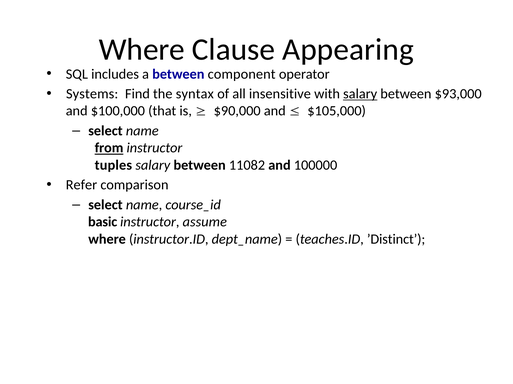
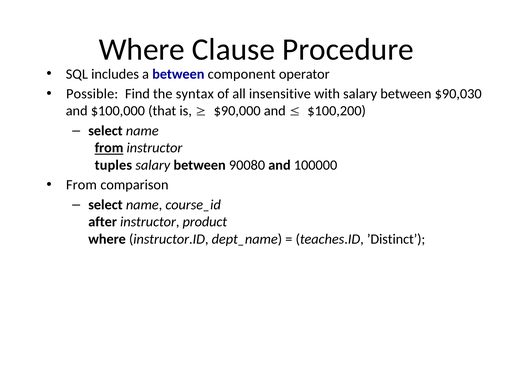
Appearing: Appearing -> Procedure
Systems: Systems -> Possible
salary at (360, 94) underline: present -> none
$93,000: $93,000 -> $90,030
$105,000: $105,000 -> $100,200
11082: 11082 -> 90080
Refer at (81, 185): Refer -> From
basic: basic -> after
assume: assume -> product
